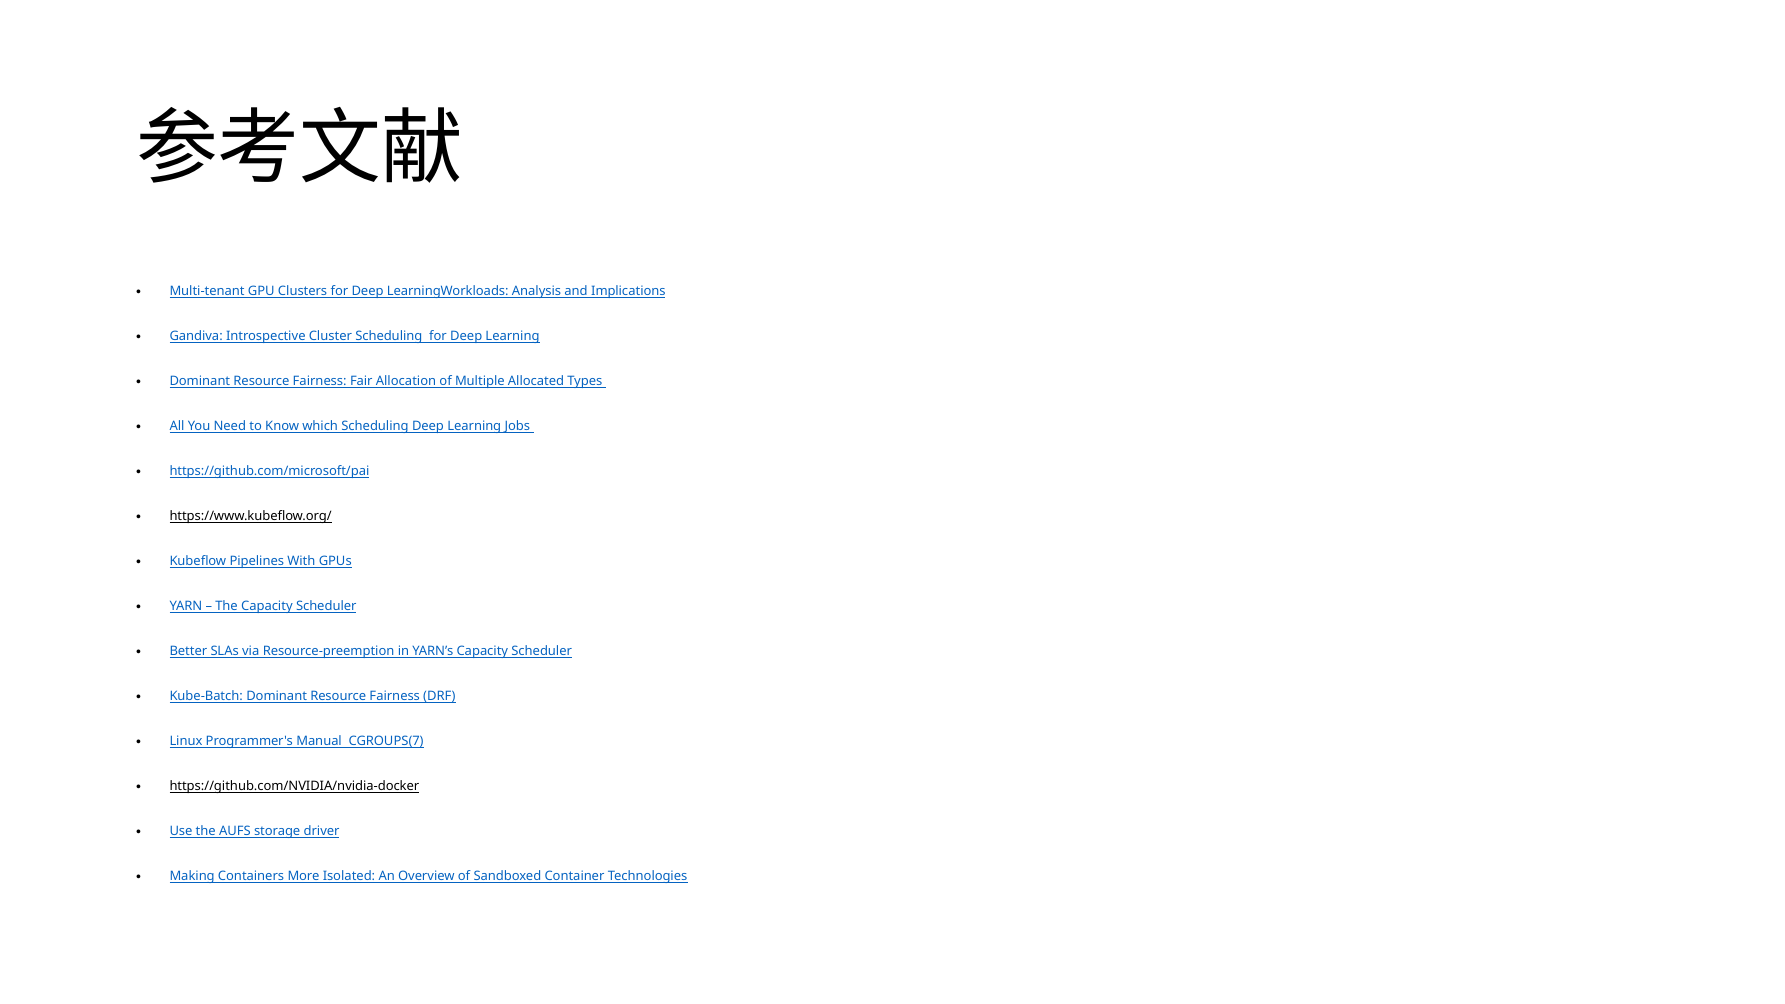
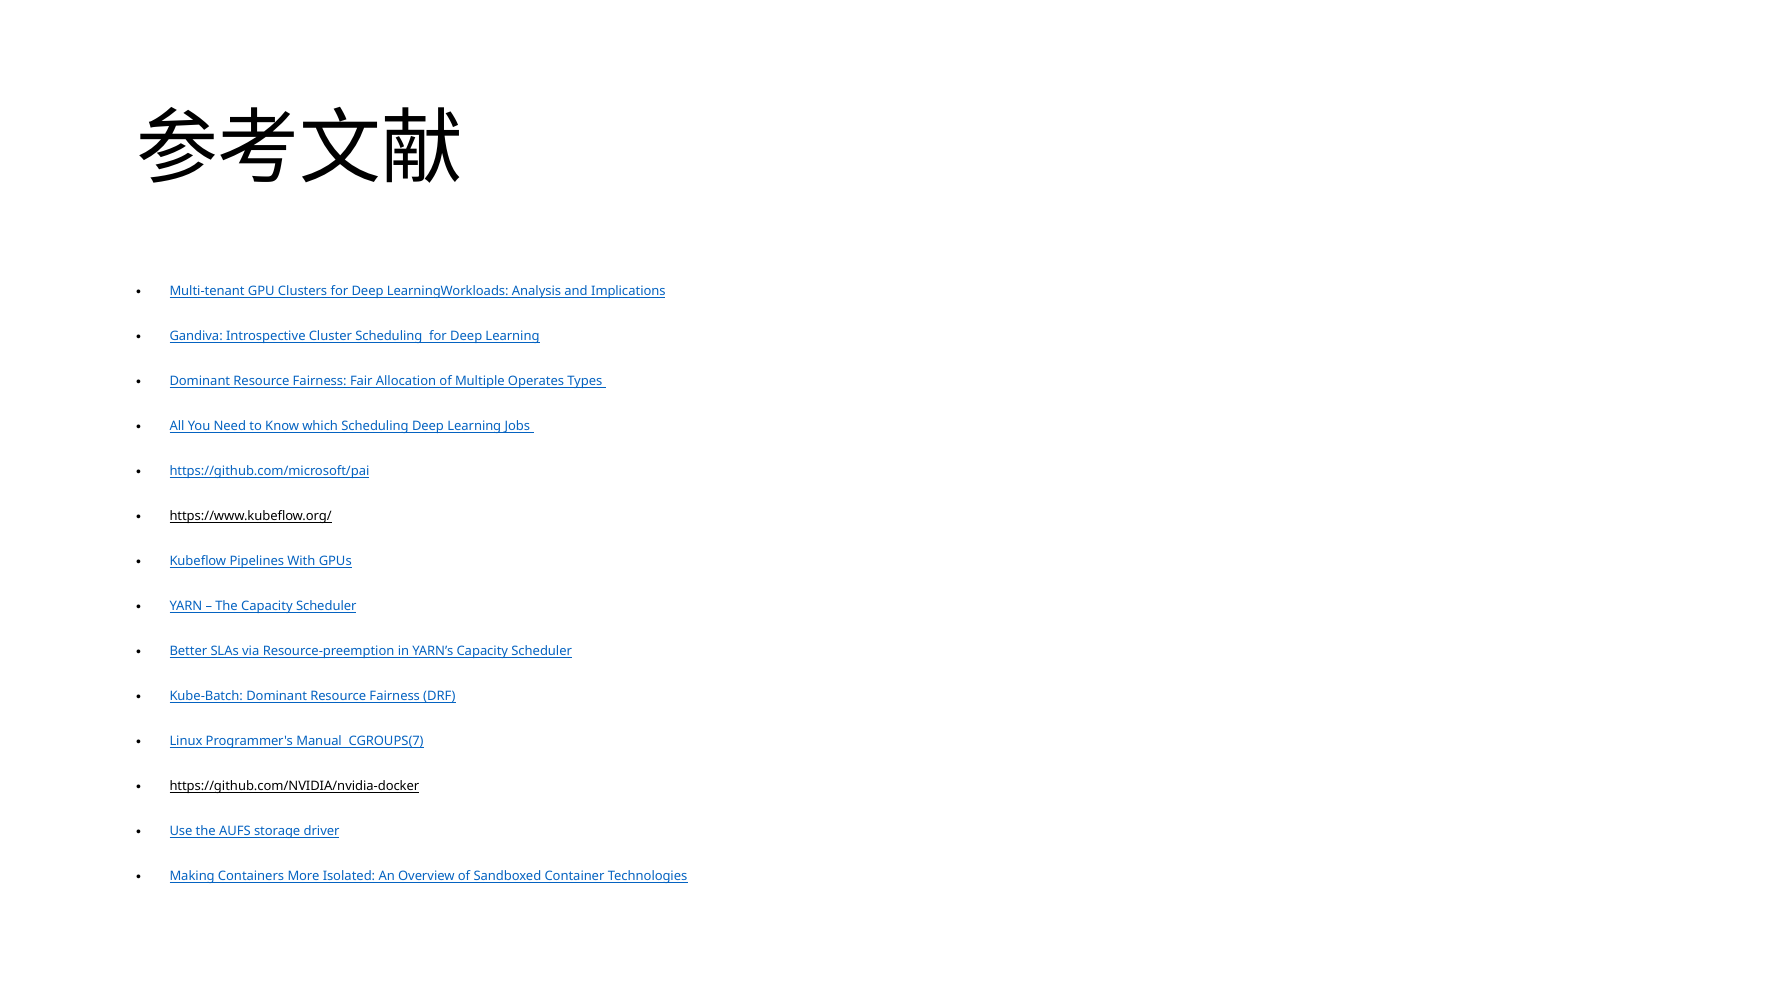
Allocated: Allocated -> Operates
